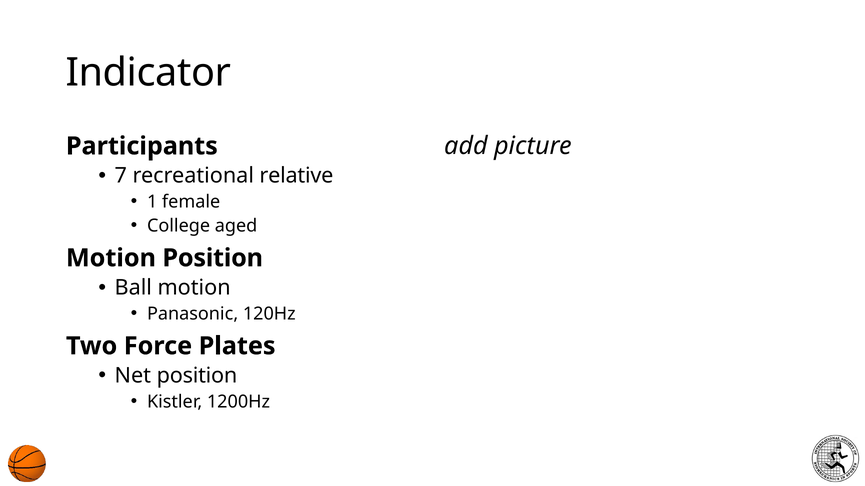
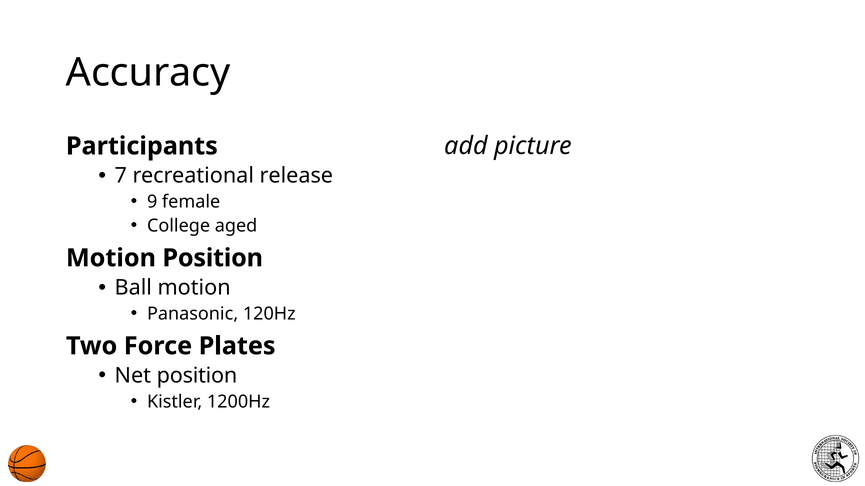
Indicator: Indicator -> Accuracy
relative: relative -> release
1: 1 -> 9
